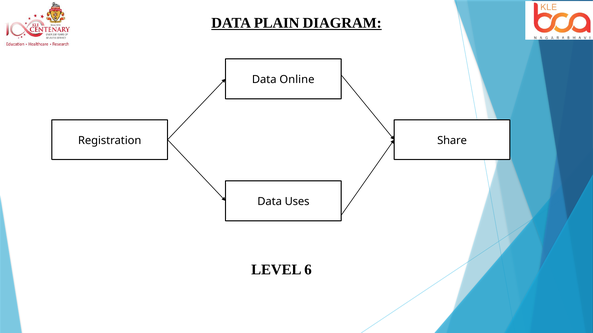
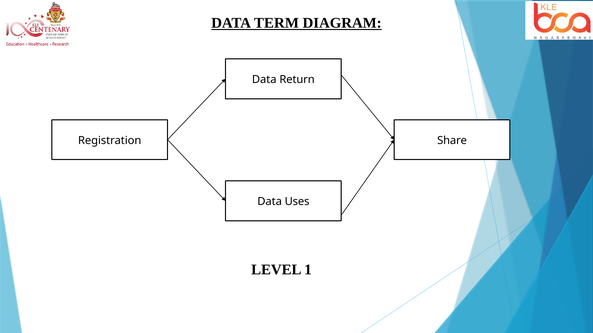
PLAIN: PLAIN -> TERM
Online: Online -> Return
6: 6 -> 1
